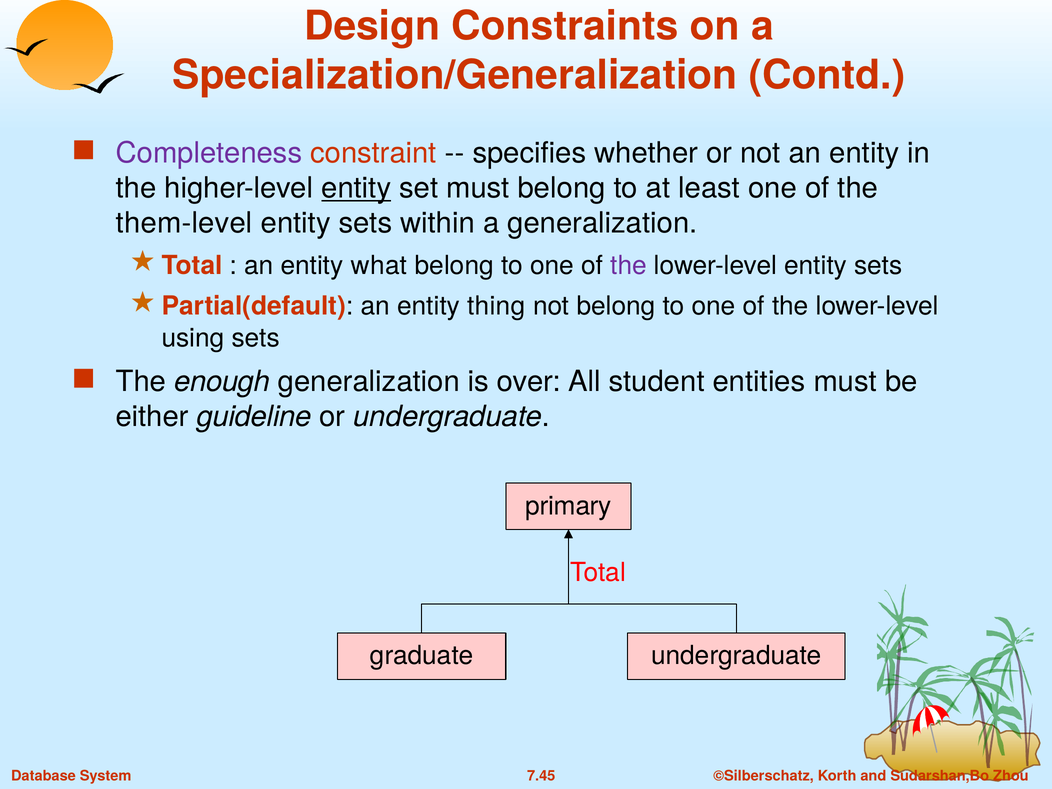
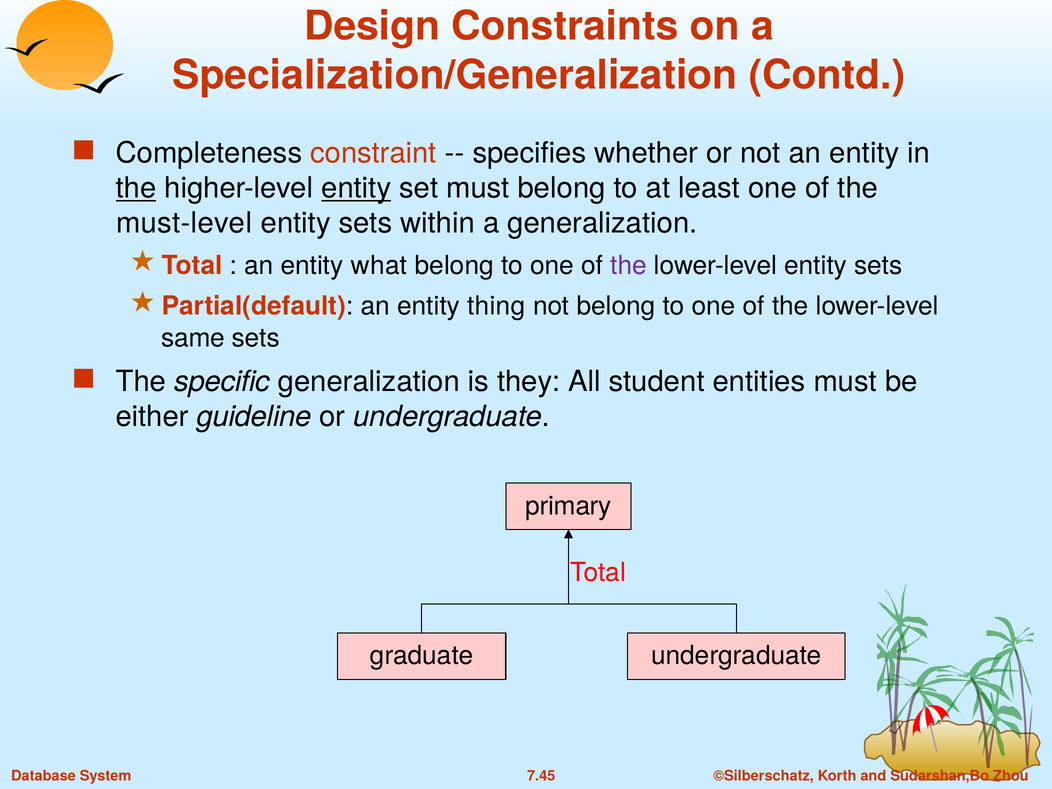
Completeness colour: purple -> black
the at (136, 188) underline: none -> present
them-level: them-level -> must-level
using: using -> same
enough: enough -> specific
over: over -> they
